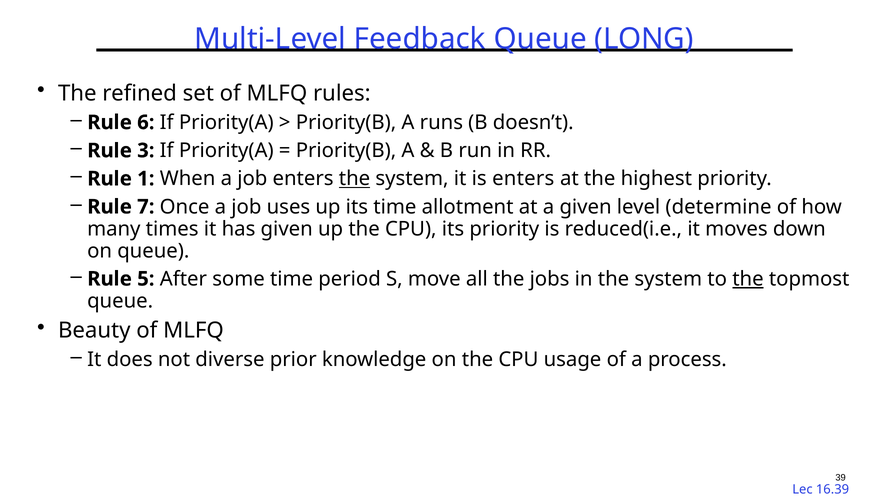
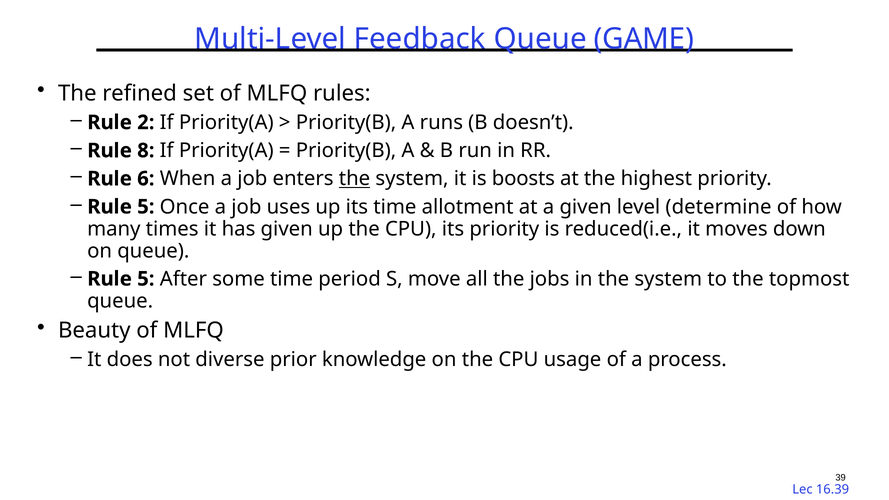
LONG: LONG -> GAME
6: 6 -> 2
3: 3 -> 8
1: 1 -> 6
is enters: enters -> boosts
7 at (146, 207): 7 -> 5
the at (748, 279) underline: present -> none
